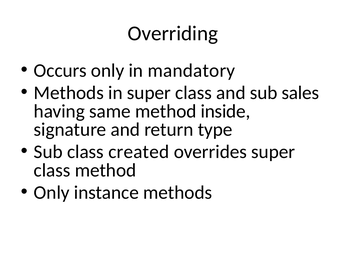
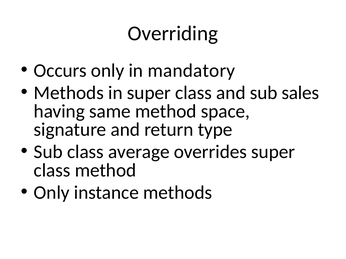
inside: inside -> space
created: created -> average
